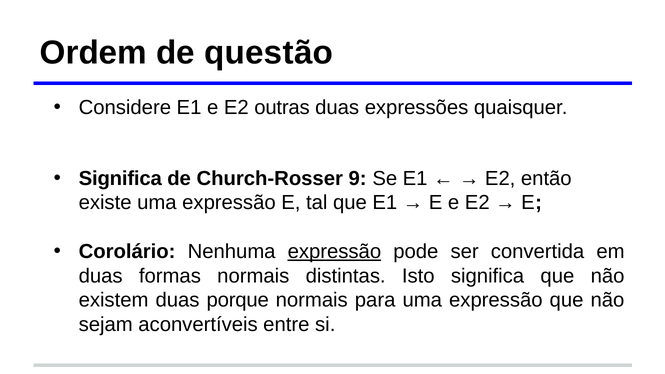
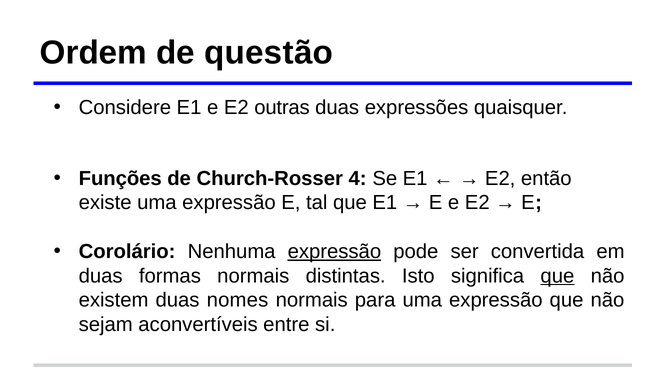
Significa at (120, 178): Significa -> Funções
9: 9 -> 4
que at (557, 276) underline: none -> present
porque: porque -> nomes
